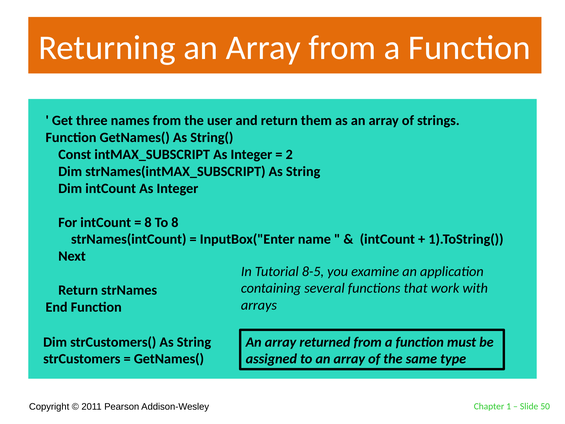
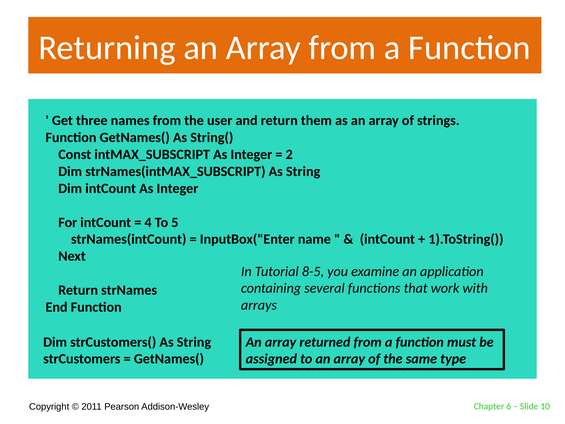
8 at (148, 222): 8 -> 4
To 8: 8 -> 5
1: 1 -> 6
50: 50 -> 10
